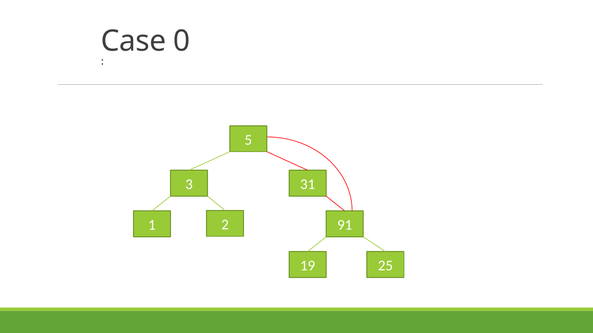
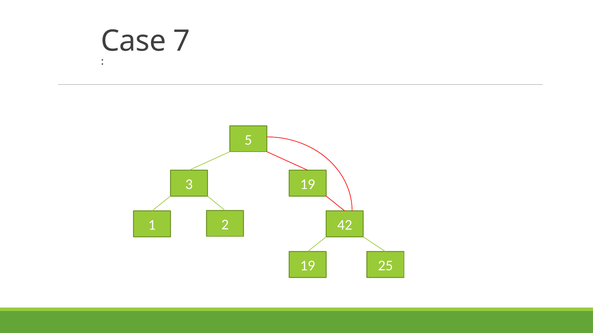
0: 0 -> 7
3 31: 31 -> 19
91: 91 -> 42
